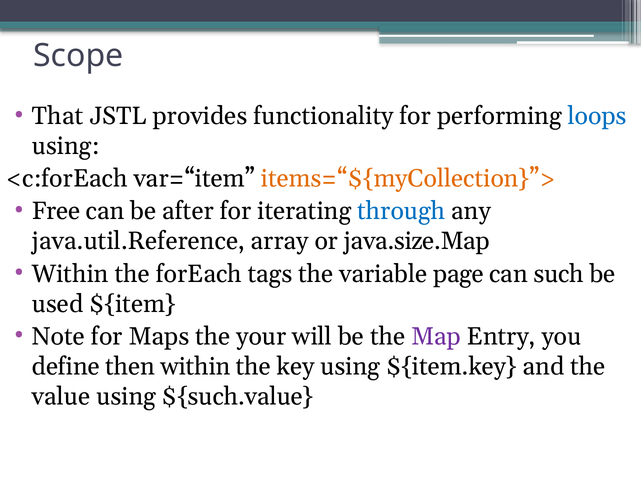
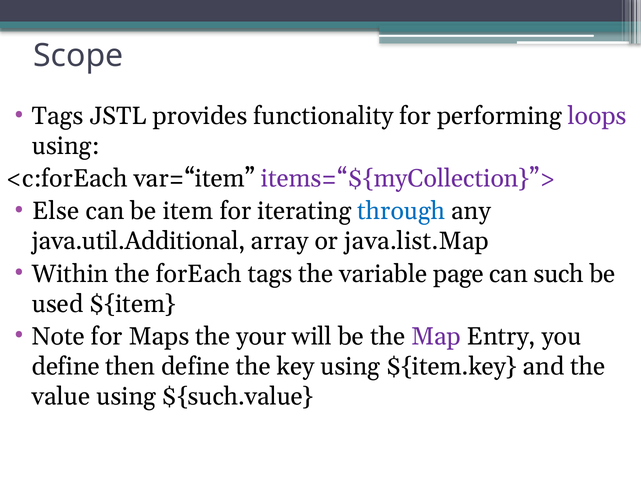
That at (58, 116): That -> Tags
loops colour: blue -> purple
items=“${myCollection}”> colour: orange -> purple
Free: Free -> Else
after: after -> item
java.util.Reference: java.util.Reference -> java.util.Additional
java.size.Map: java.size.Map -> java.list.Map
then within: within -> define
